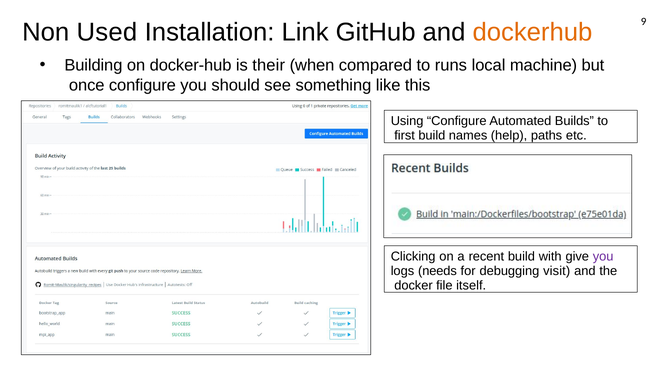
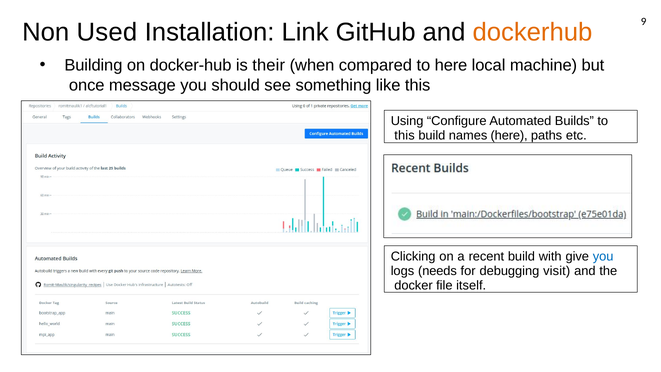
to runs: runs -> here
once configure: configure -> message
first at (405, 136): first -> this
names help: help -> here
you at (603, 256) colour: purple -> blue
